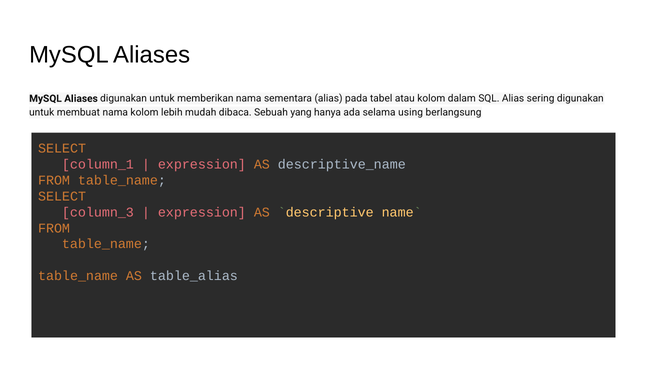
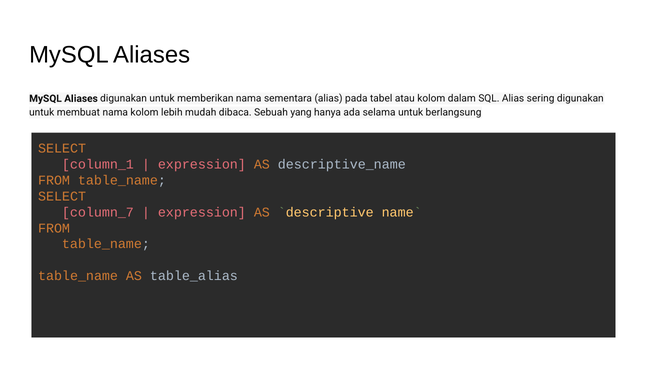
selama using: using -> untuk
column_3: column_3 -> column_7
